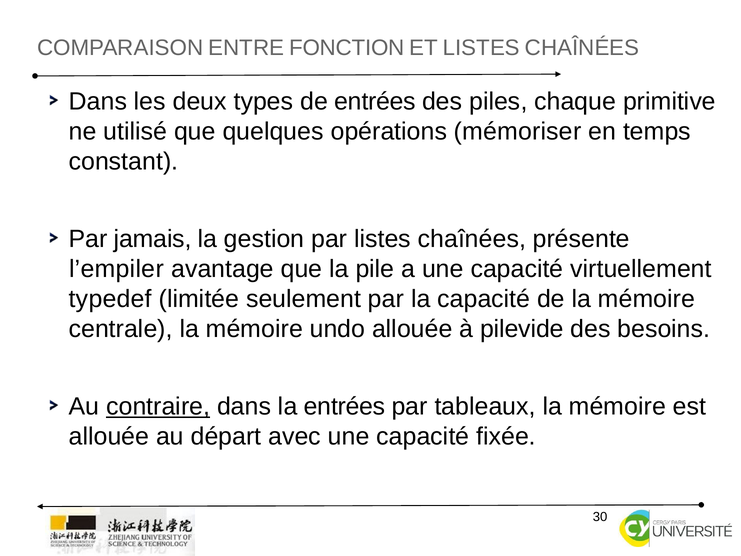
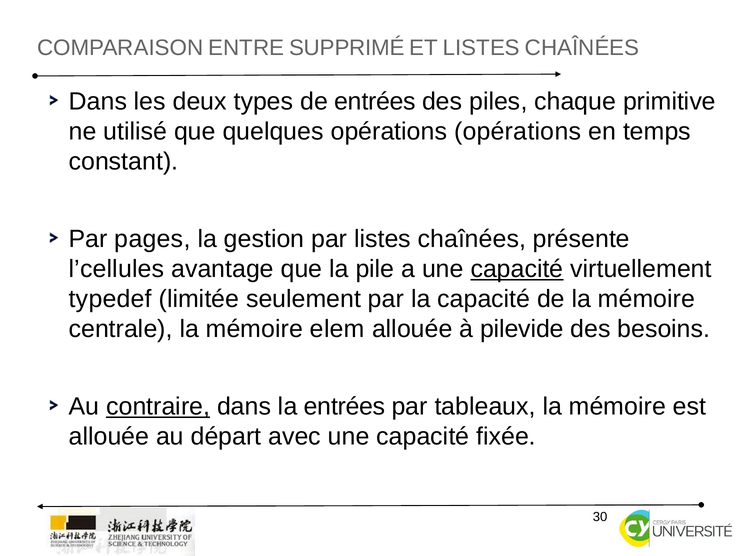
FONCTION: FONCTION -> SUPPRIMÉ
opérations mémoriser: mémoriser -> opérations
jamais: jamais -> pages
l’empiler: l’empiler -> l’cellules
capacité at (517, 269) underline: none -> present
undo: undo -> elem
